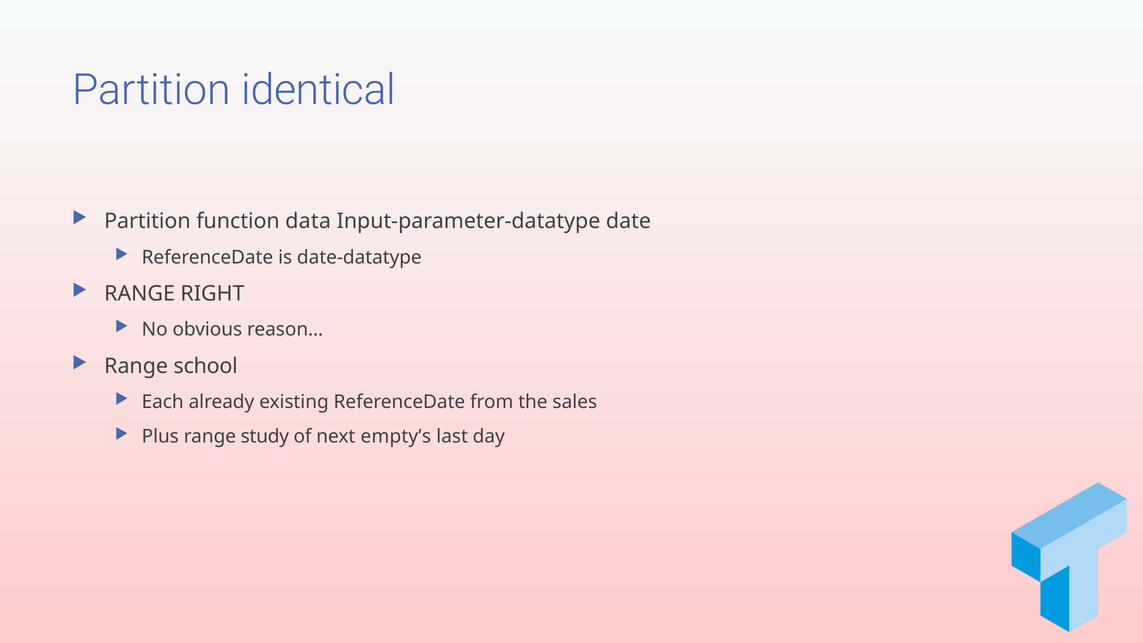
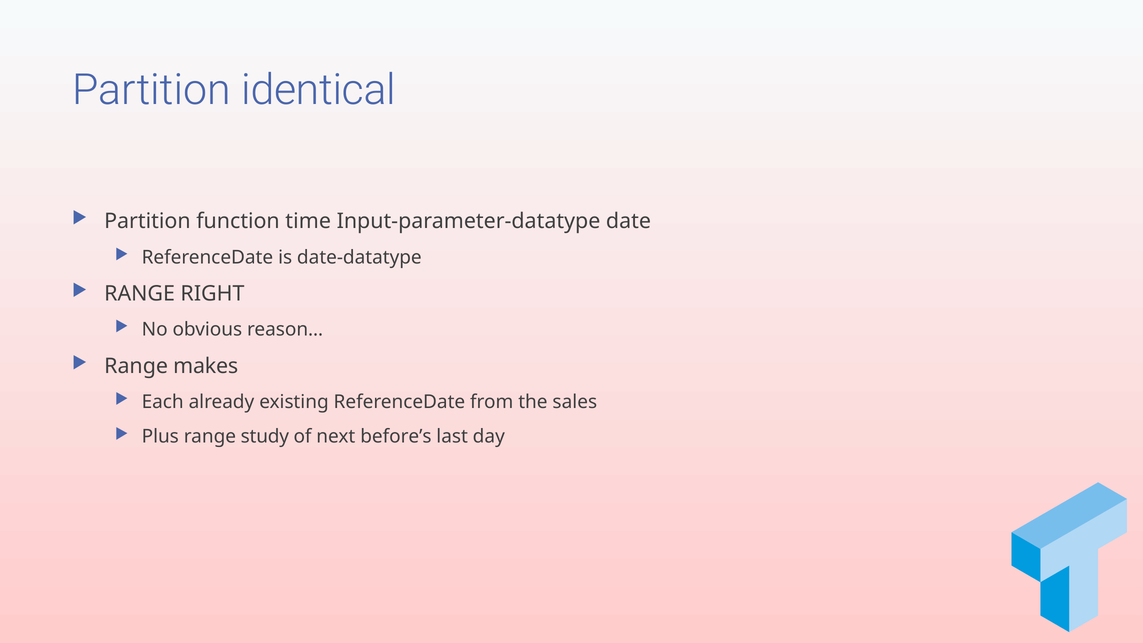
data: data -> time
school: school -> makes
empty’s: empty’s -> before’s
